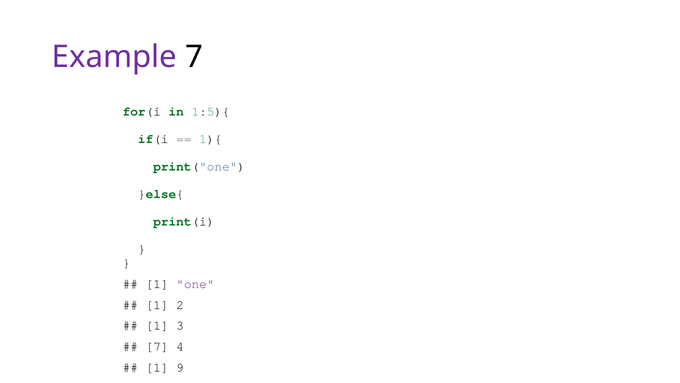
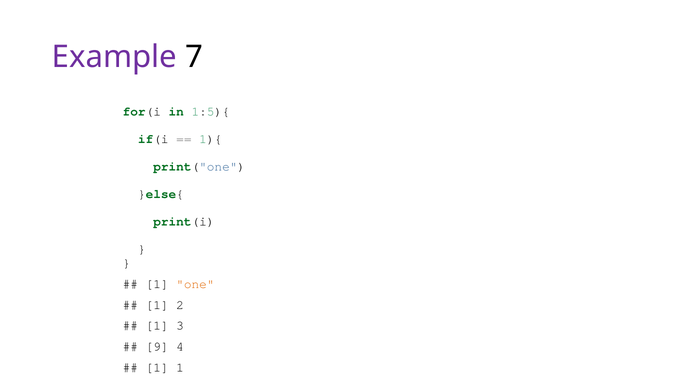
one colour: purple -> orange
7 at (157, 346): 7 -> 9
1 9: 9 -> 1
